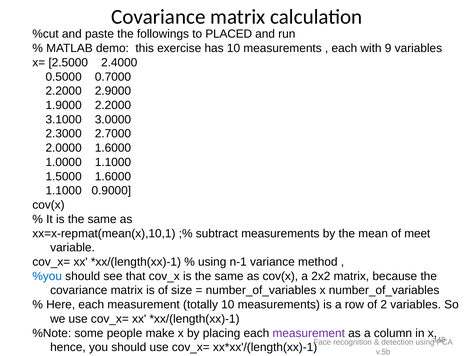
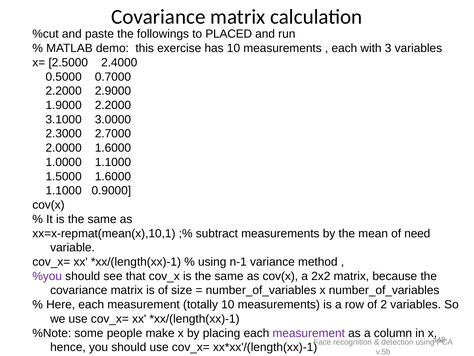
9: 9 -> 3
meet: meet -> need
%you colour: blue -> purple
